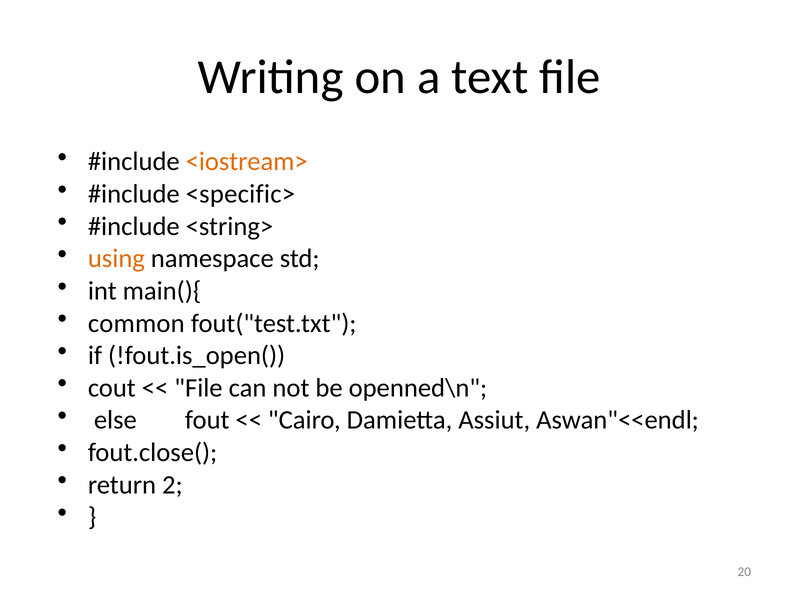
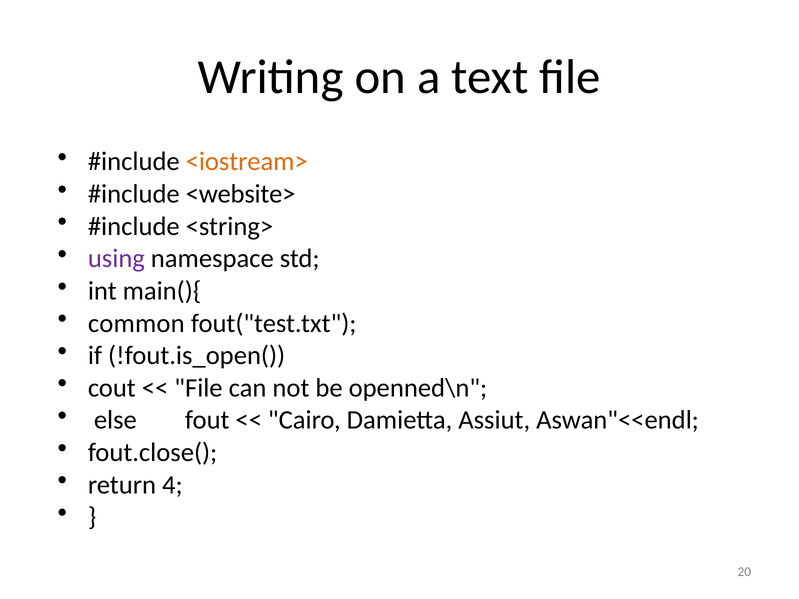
<specific>: <specific> -> <website>
using colour: orange -> purple
2: 2 -> 4
